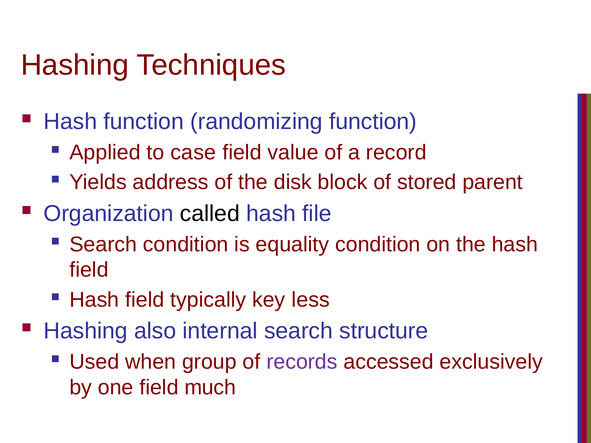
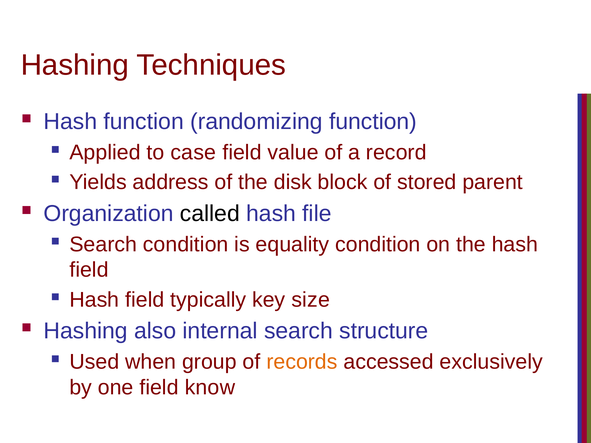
less: less -> size
records colour: purple -> orange
much: much -> know
